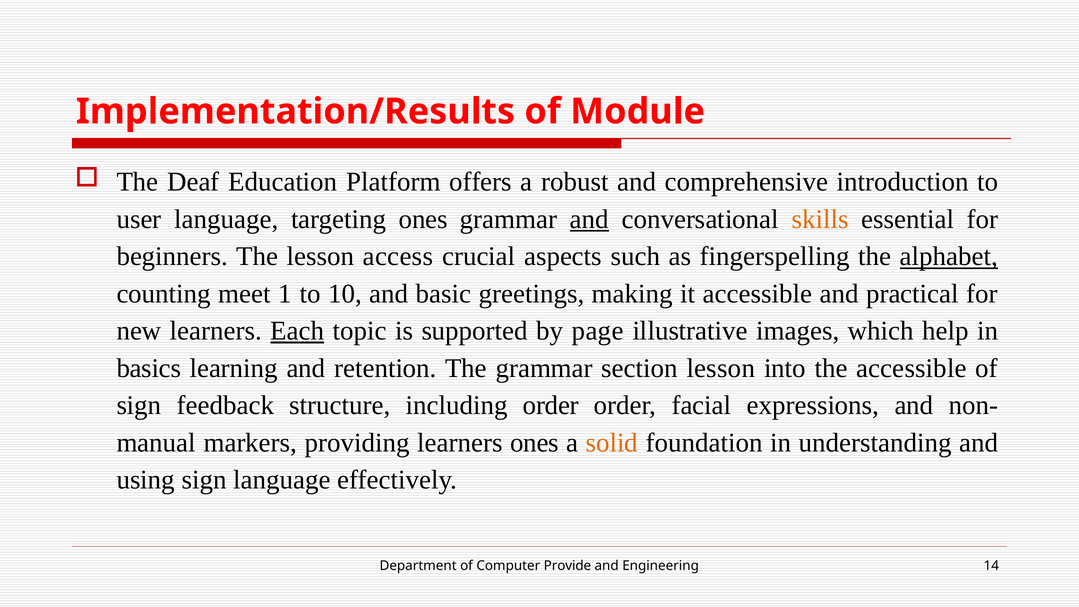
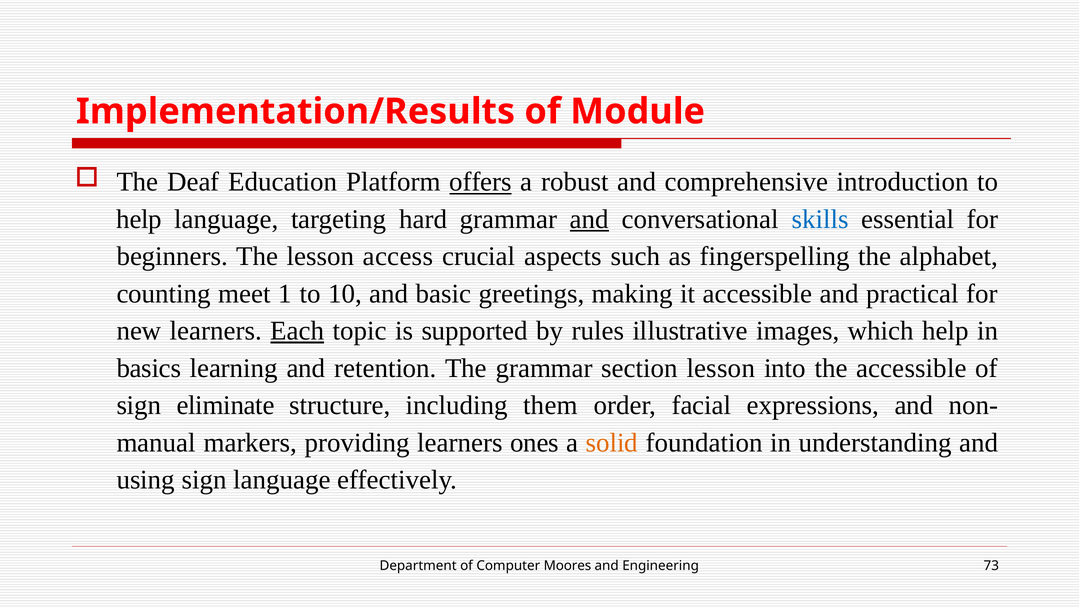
offers underline: none -> present
user at (139, 219): user -> help
targeting ones: ones -> hard
skills colour: orange -> blue
alphabet underline: present -> none
page: page -> rules
feedback: feedback -> eliminate
including order: order -> them
Provide: Provide -> Moores
14: 14 -> 73
